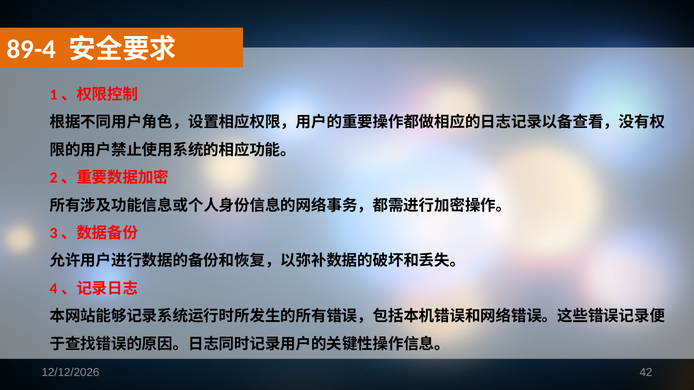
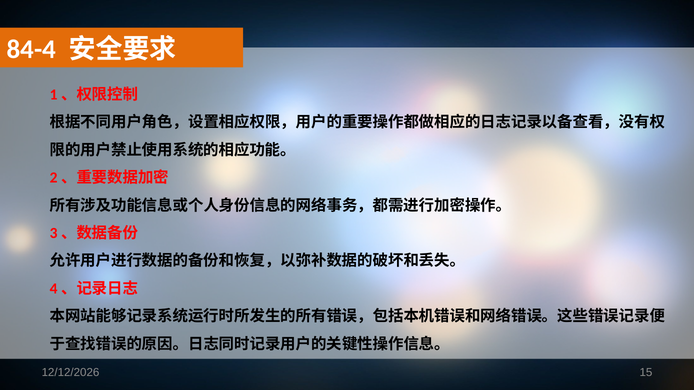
89-4: 89-4 -> 84-4
42: 42 -> 15
